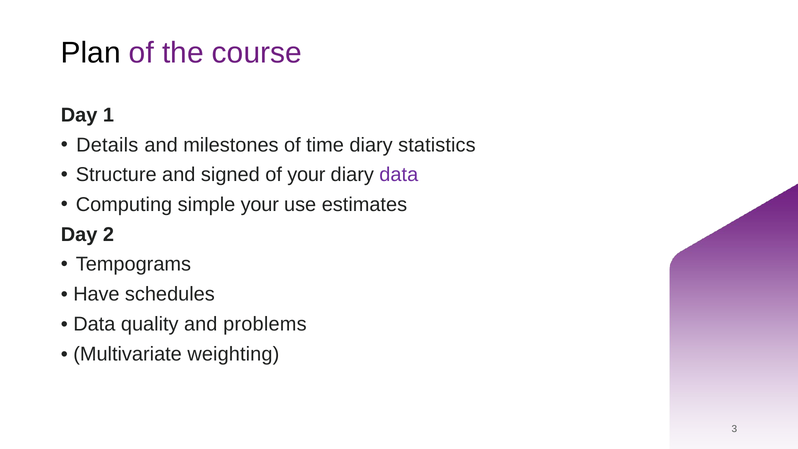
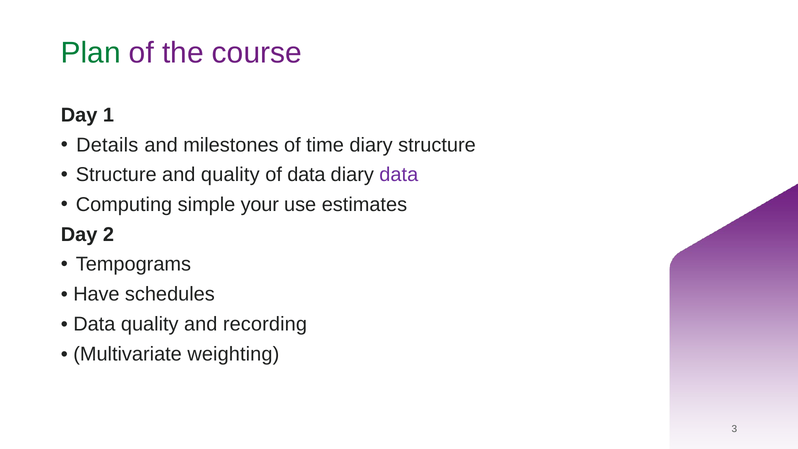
Plan colour: black -> green
diary statistics: statistics -> structure
and signed: signed -> quality
of your: your -> data
problems: problems -> recording
